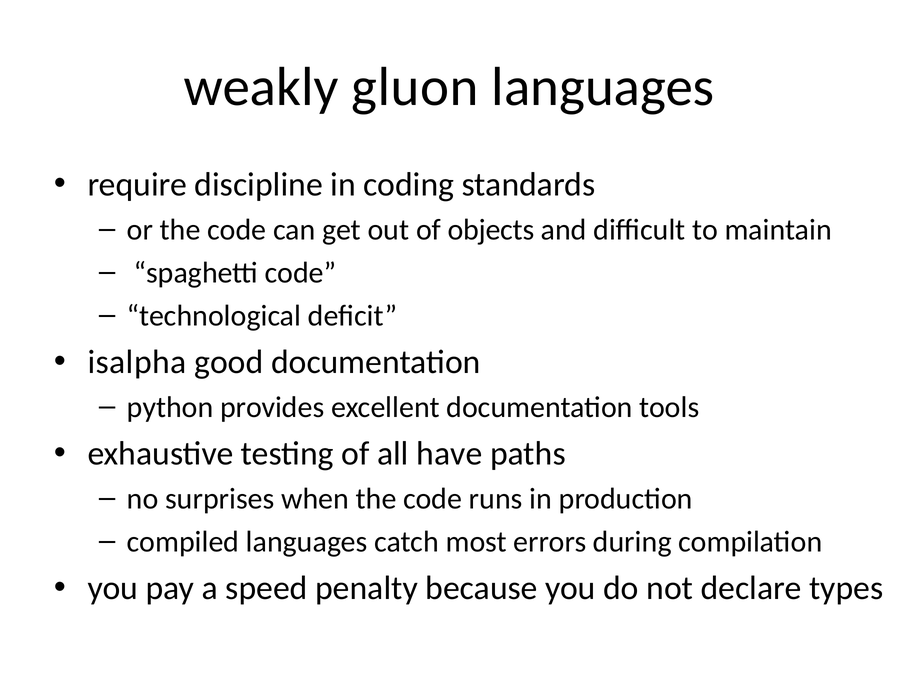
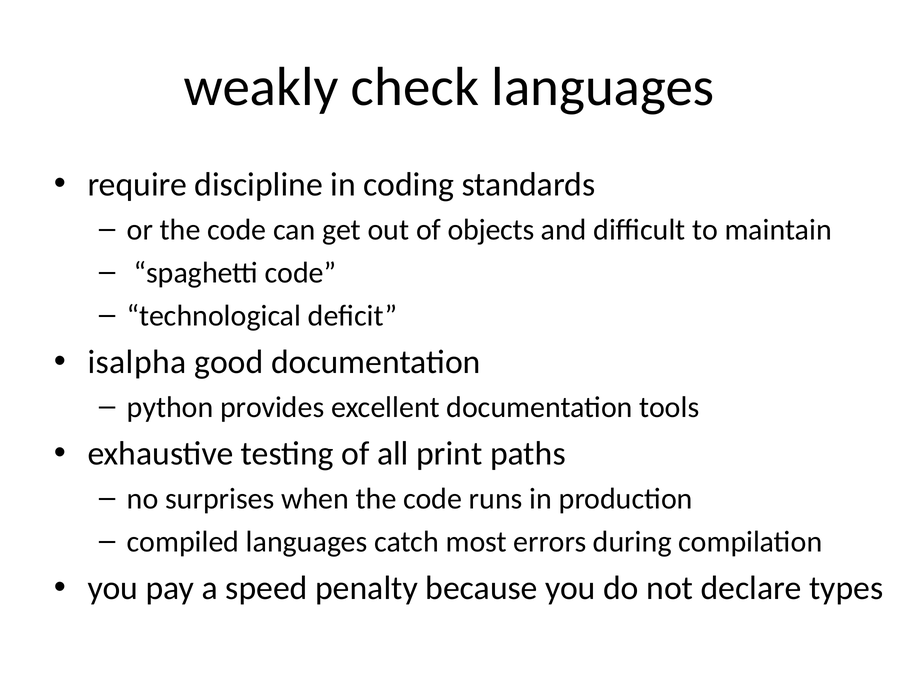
gluon: gluon -> check
have: have -> print
